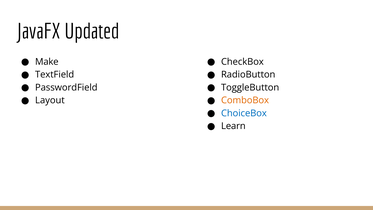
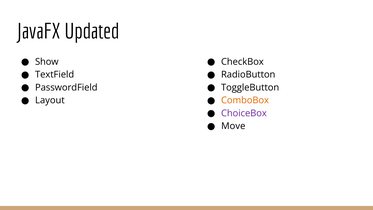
Make: Make -> Show
ChoiceBox colour: blue -> purple
Learn: Learn -> Move
